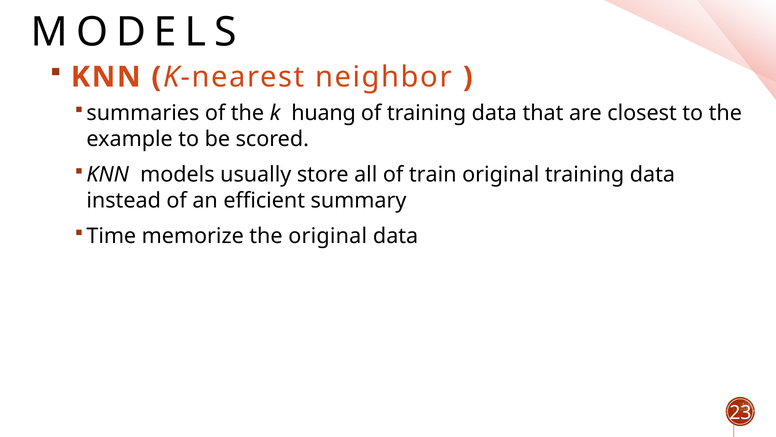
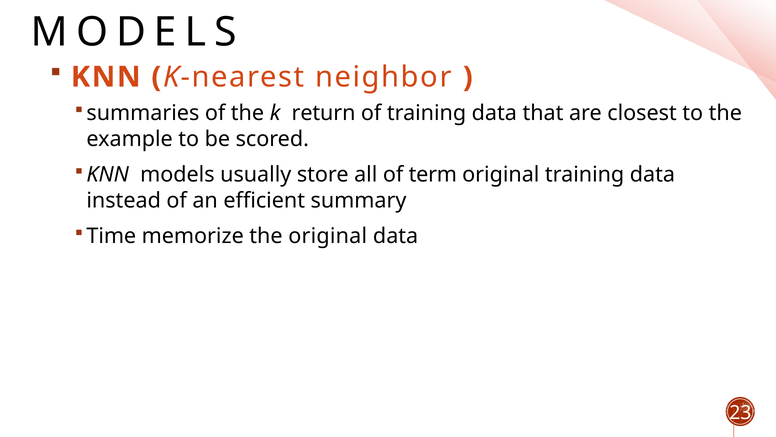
huang: huang -> return
train: train -> term
